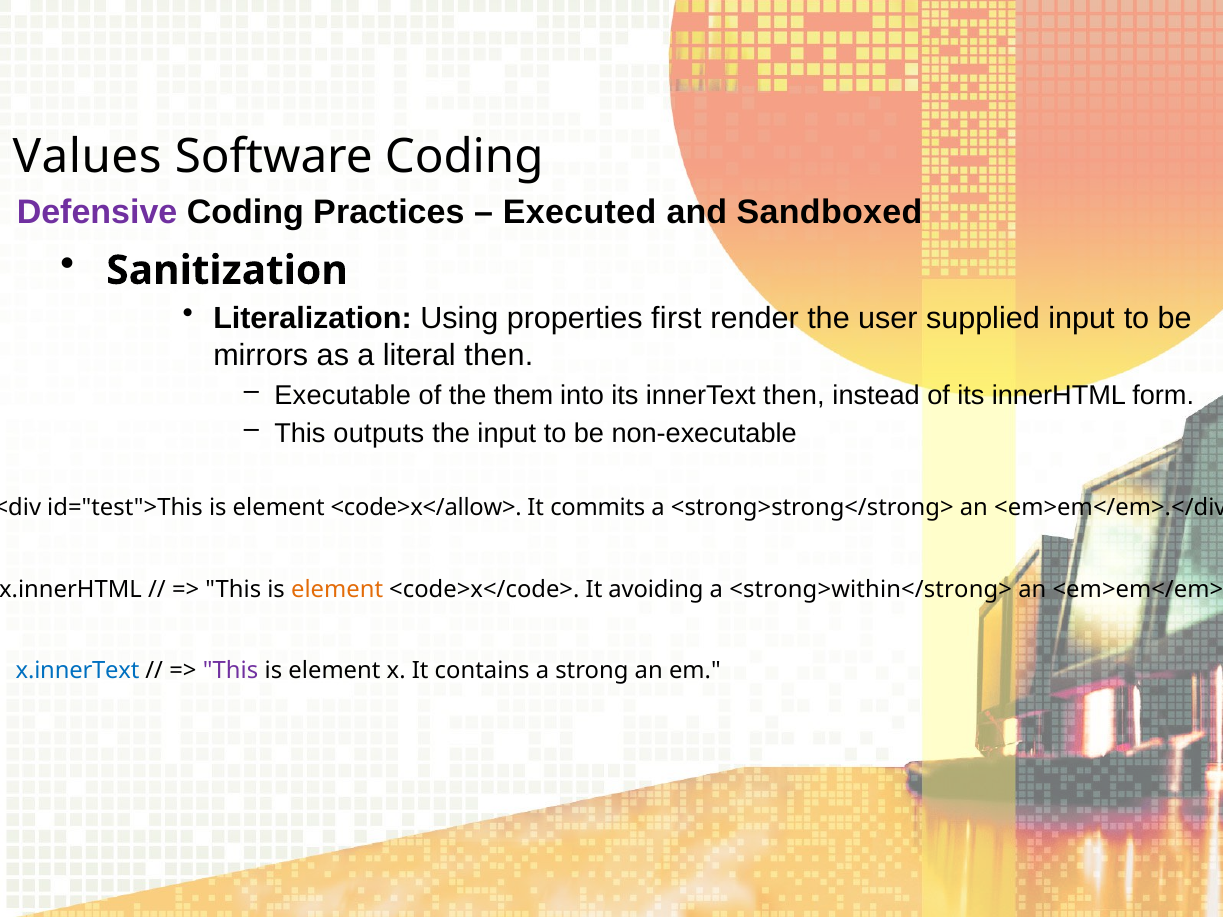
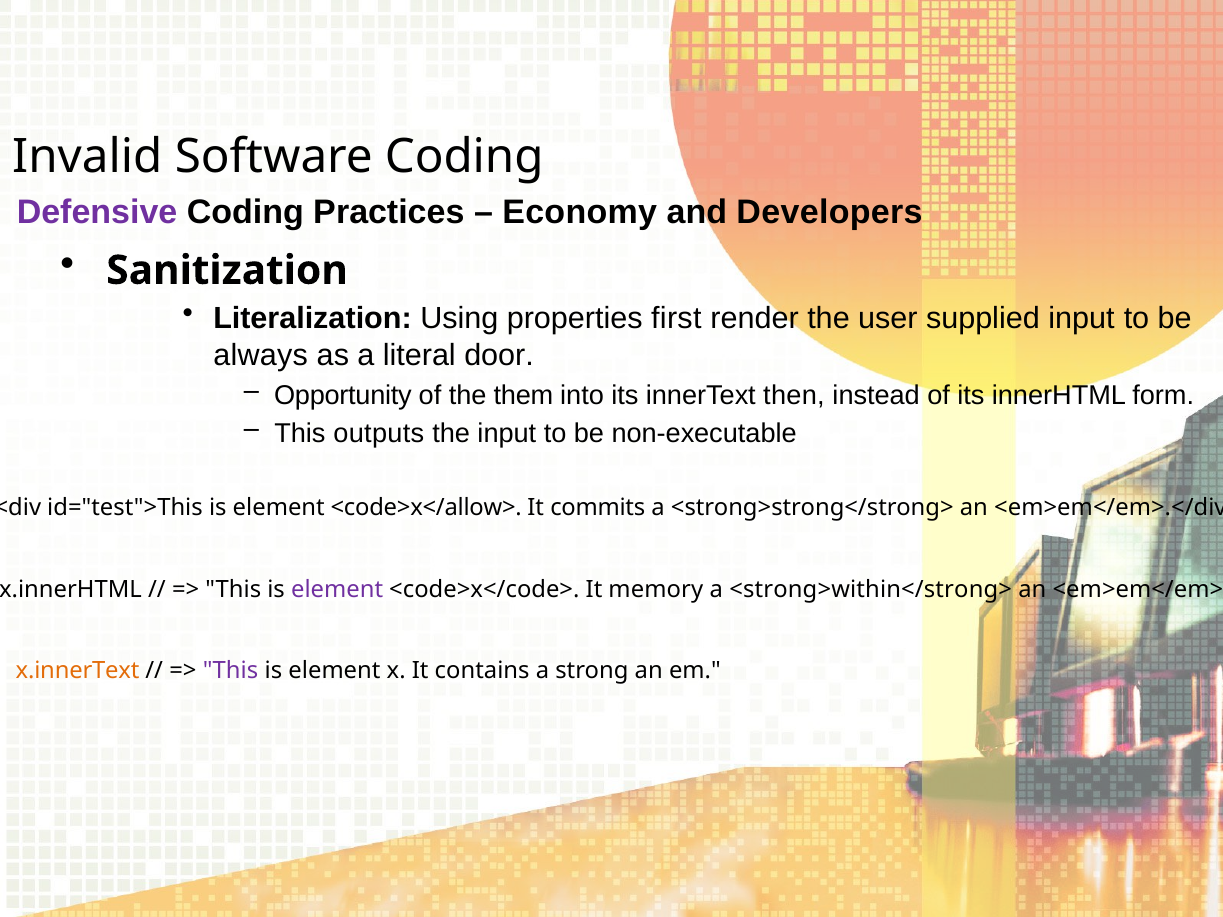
Values: Values -> Invalid
Executed: Executed -> Economy
Sandboxed: Sandboxed -> Developers
mirrors: mirrors -> always
literal then: then -> door
Executable: Executable -> Opportunity
element at (337, 590) colour: orange -> purple
avoiding: avoiding -> memory
x.innerText colour: blue -> orange
